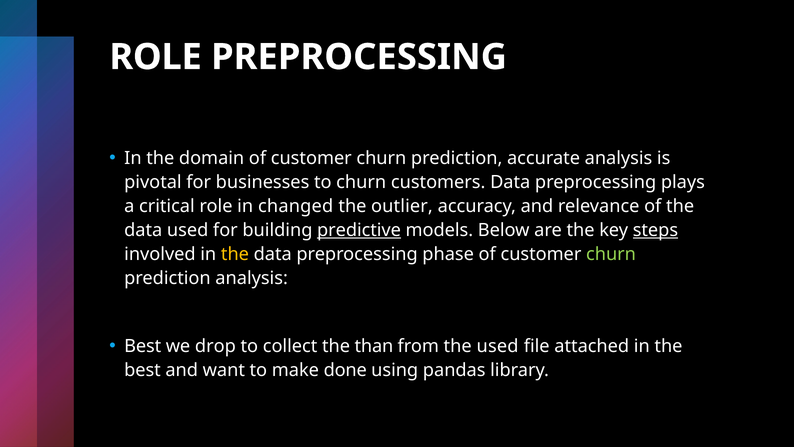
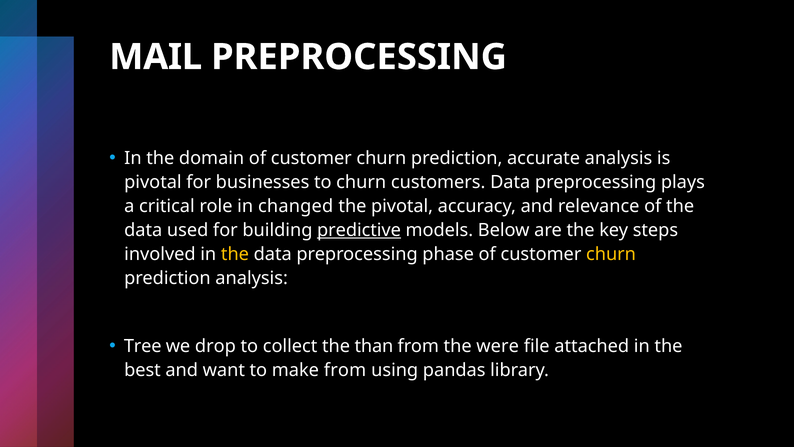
ROLE at (156, 57): ROLE -> MAIL
the outlier: outlier -> pivotal
steps underline: present -> none
churn at (611, 254) colour: light green -> yellow
Best at (143, 346): Best -> Tree
the used: used -> were
make done: done -> from
